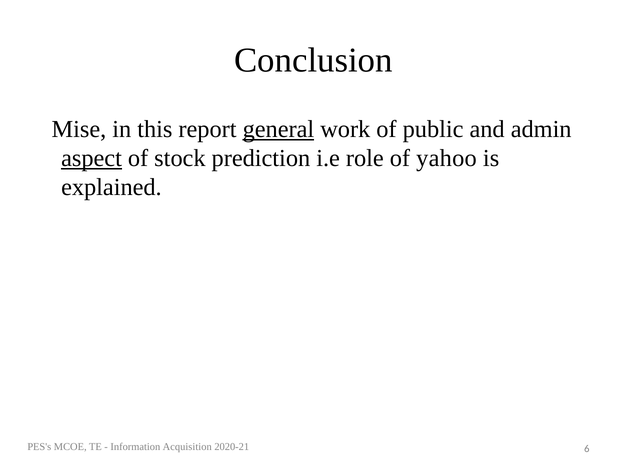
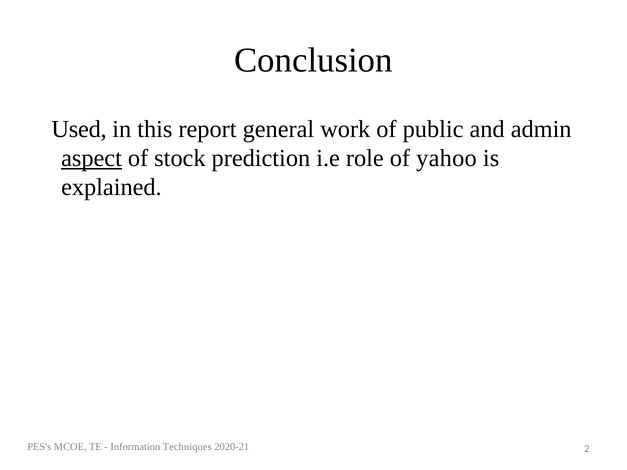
Mise: Mise -> Used
general underline: present -> none
Acquisition: Acquisition -> Techniques
6: 6 -> 2
